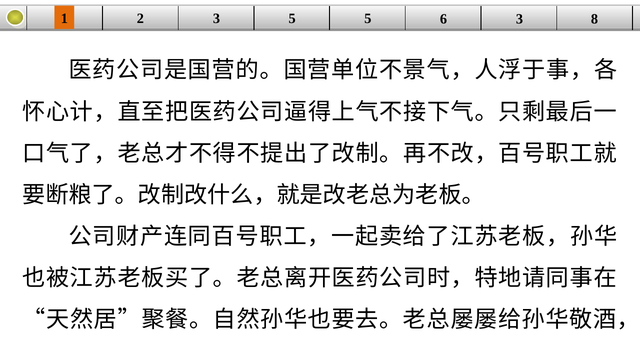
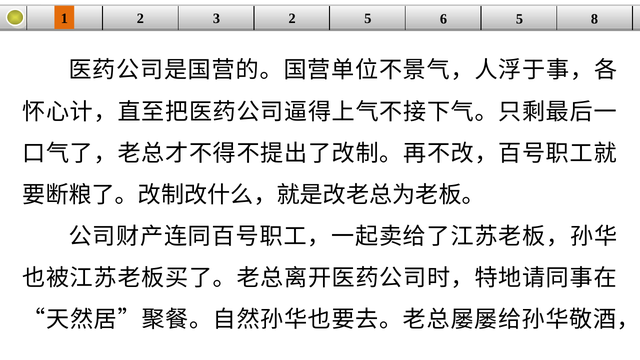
3 5: 5 -> 2
6 3: 3 -> 5
